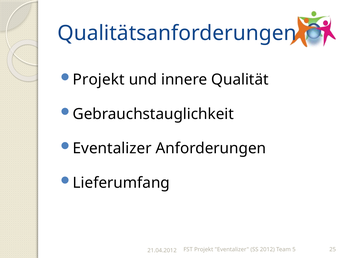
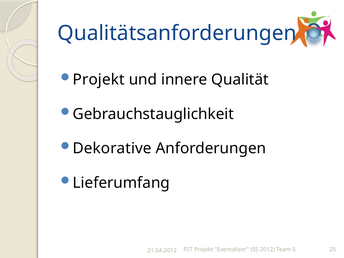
Eventalizer at (112, 148): Eventalizer -> Dekorative
